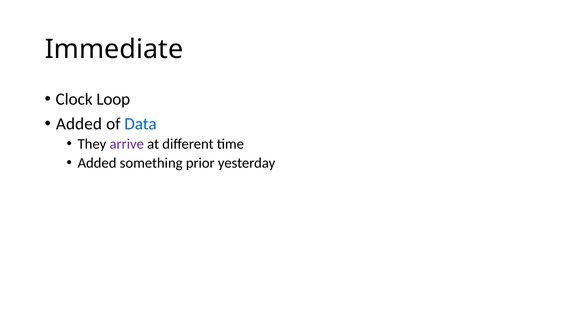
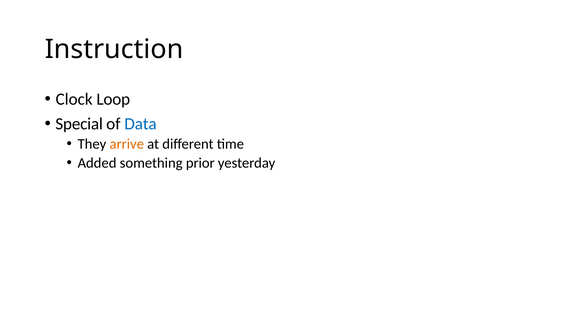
Immediate: Immediate -> Instruction
Added at (79, 124): Added -> Special
arrive colour: purple -> orange
